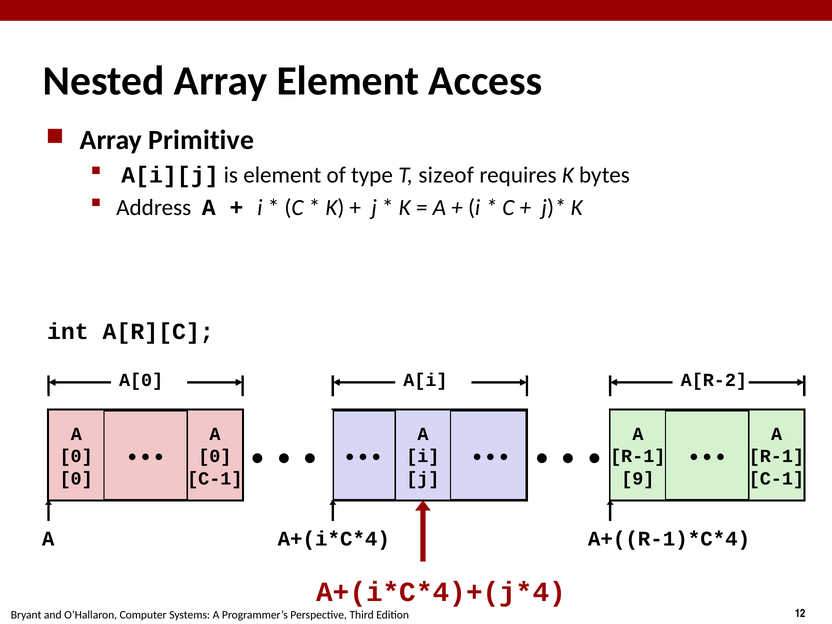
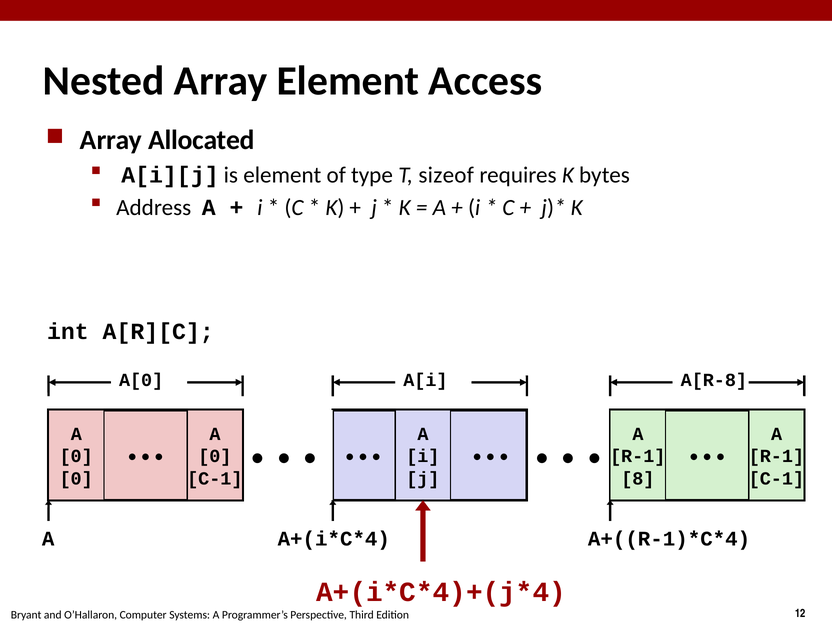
Primitive: Primitive -> Allocated
A[R-2: A[R-2 -> A[R-8
9: 9 -> 8
